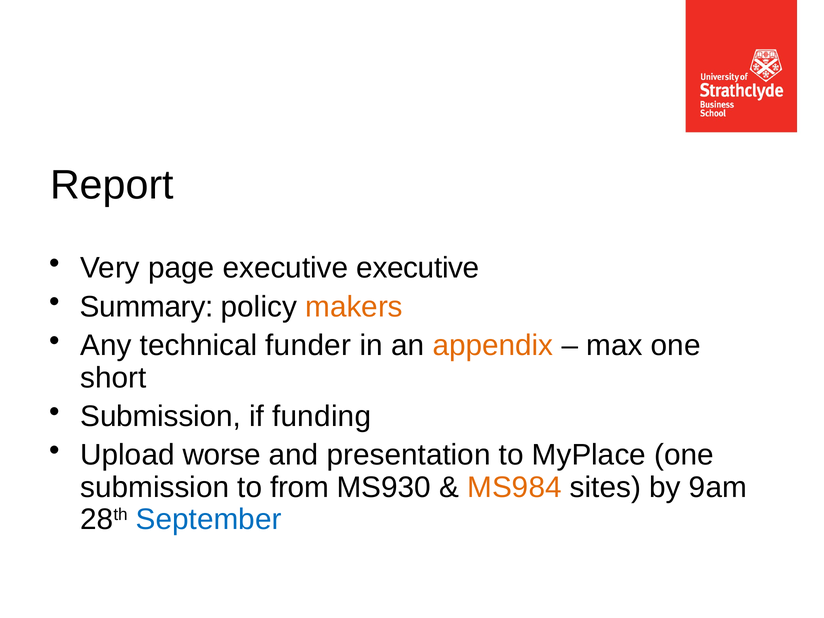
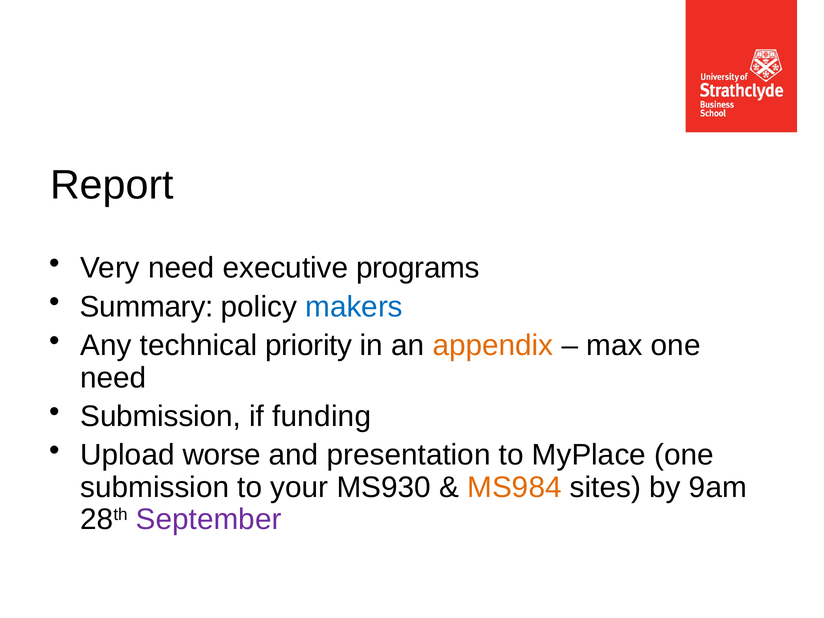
Very page: page -> need
executive executive: executive -> programs
makers colour: orange -> blue
funder: funder -> priority
short at (113, 378): short -> need
from: from -> your
September colour: blue -> purple
